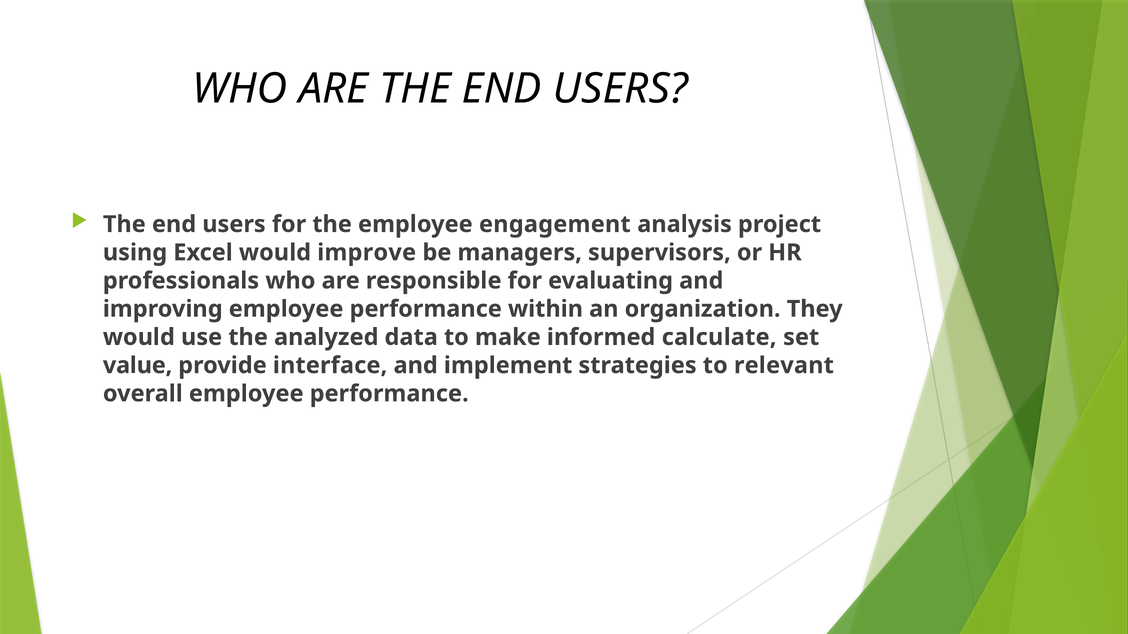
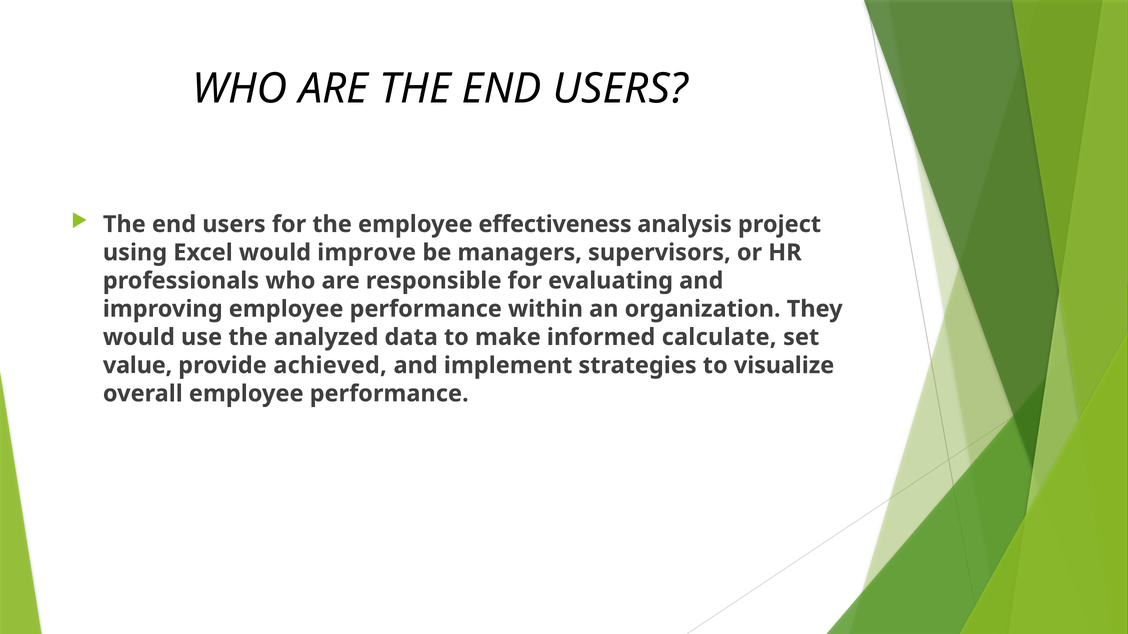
engagement: engagement -> effectiveness
interface: interface -> achieved
relevant: relevant -> visualize
